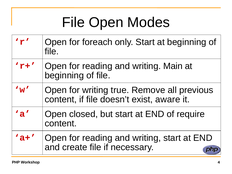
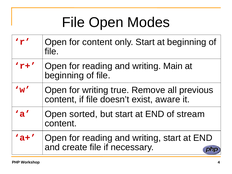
for foreach: foreach -> content
closed: closed -> sorted
require: require -> stream
